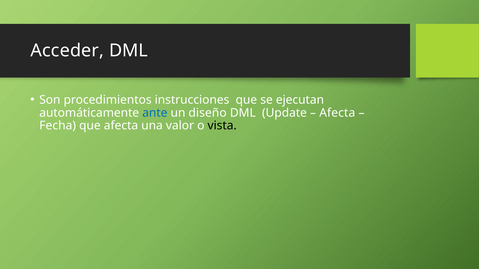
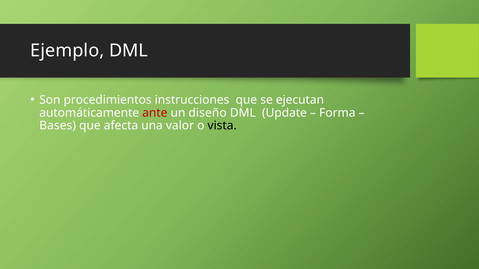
Acceder: Acceder -> Ejemplo
ante colour: blue -> red
Afecta at (337, 113): Afecta -> Forma
Fecha: Fecha -> Bases
